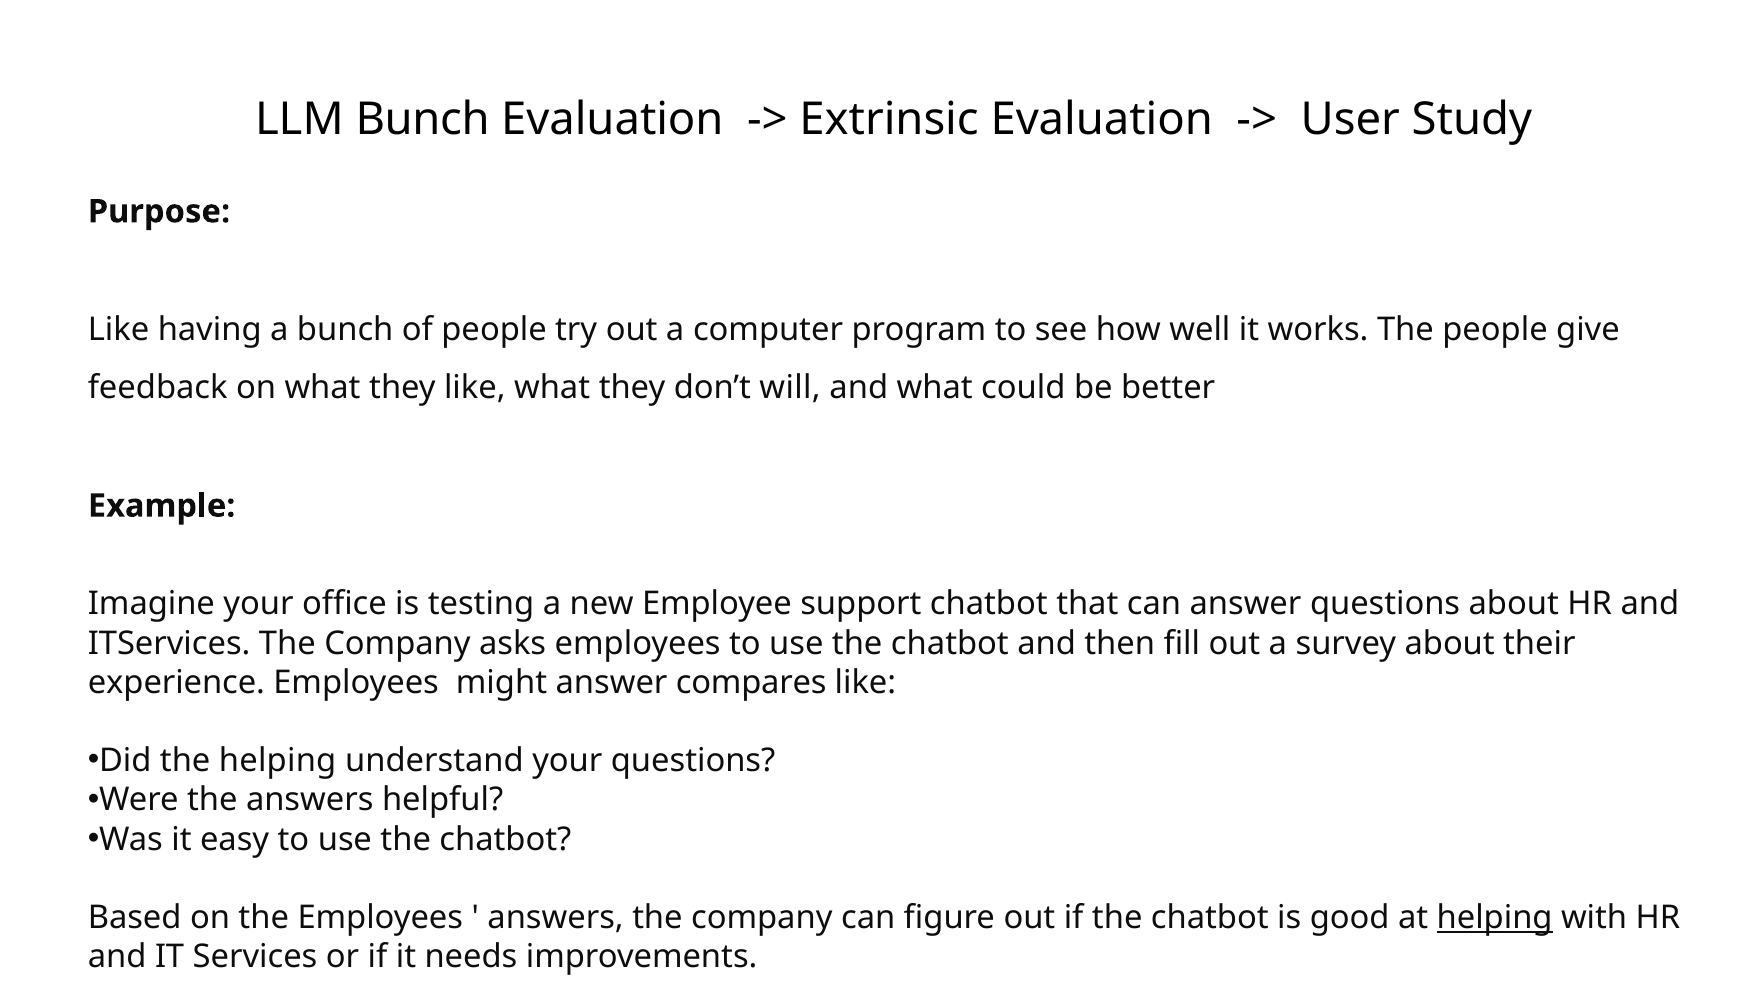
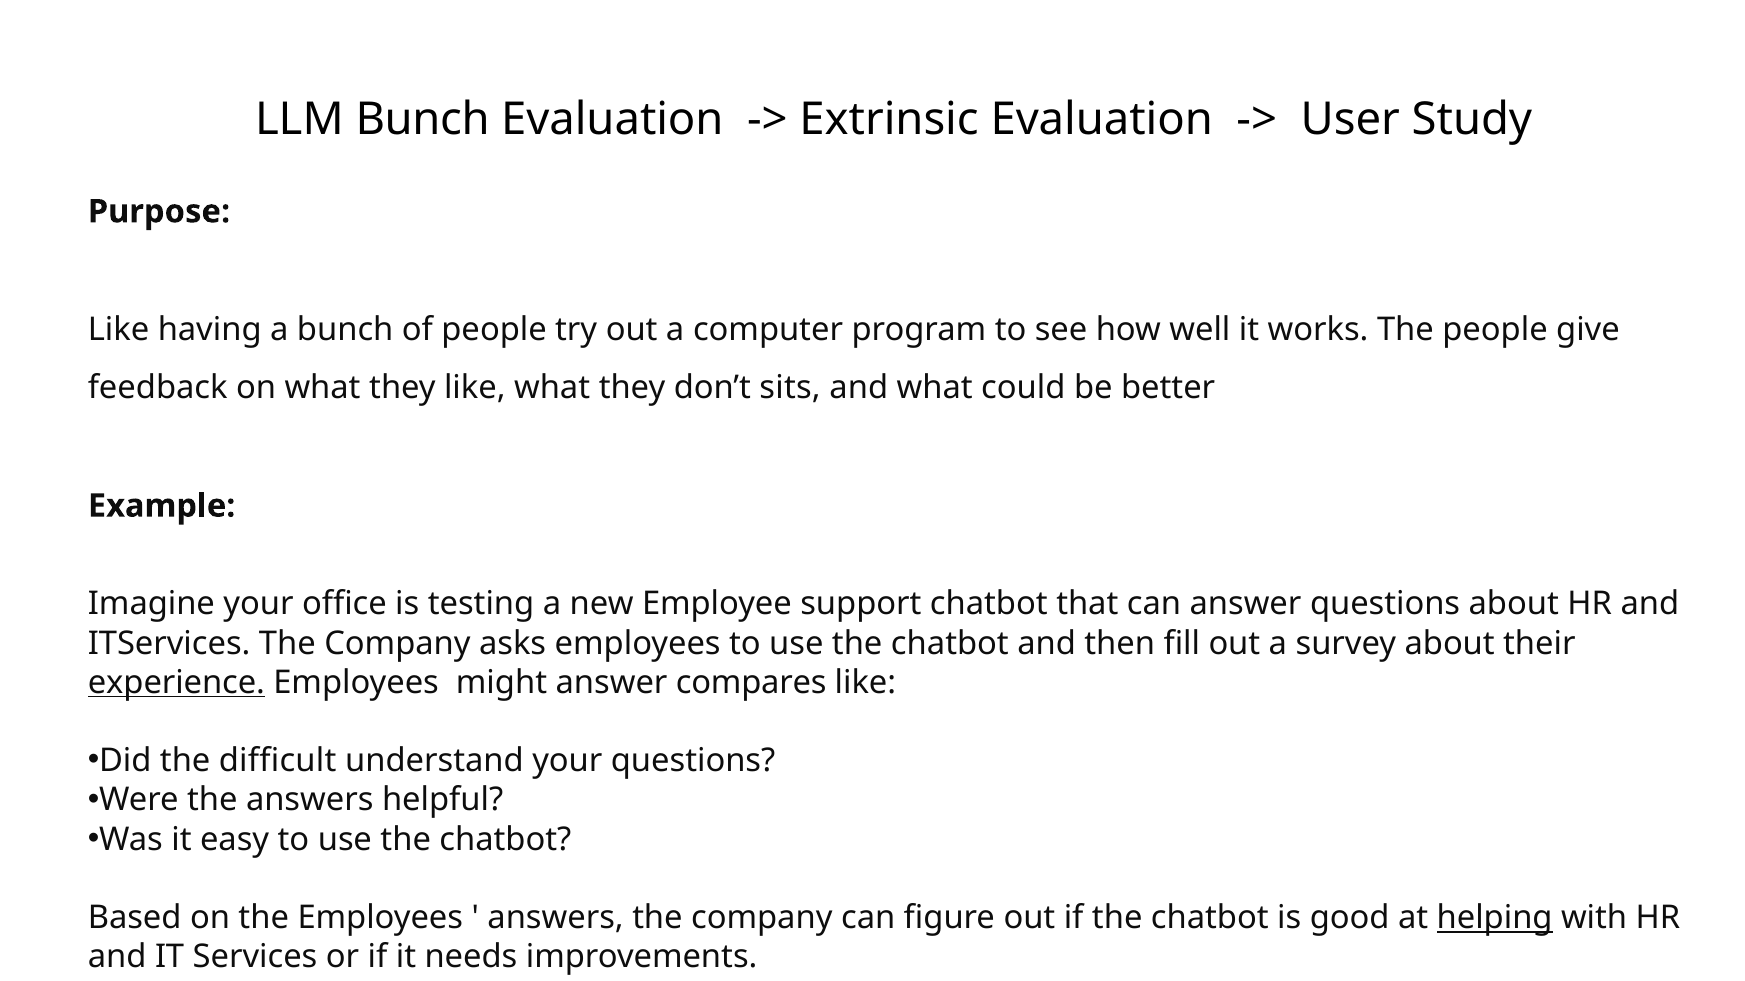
will: will -> sits
experience underline: none -> present
the helping: helping -> difficult
